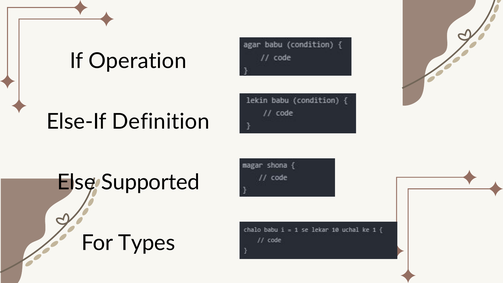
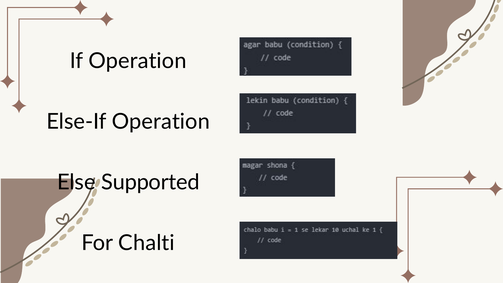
Else-If Definition: Definition -> Operation
Types: Types -> Chalti
